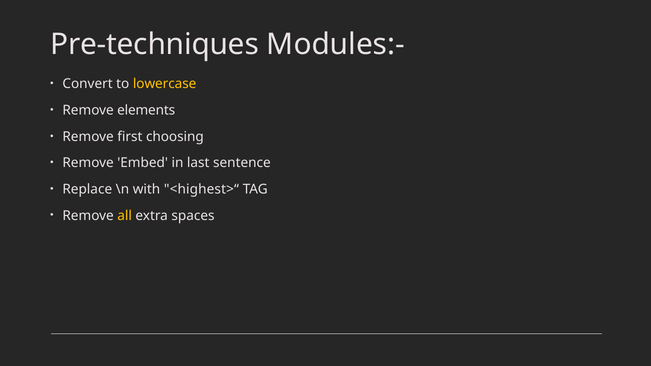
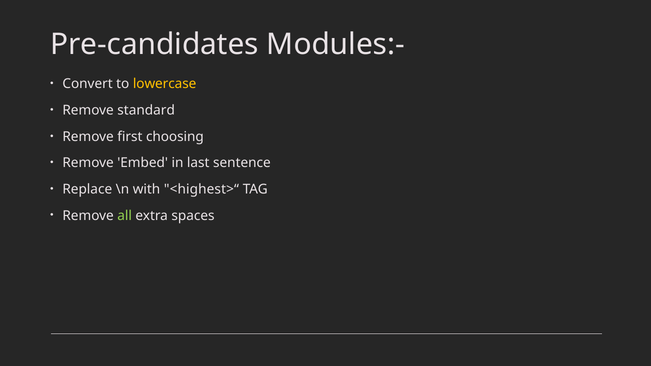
Pre-techniques: Pre-techniques -> Pre-candidates
elements: elements -> standard
all colour: yellow -> light green
